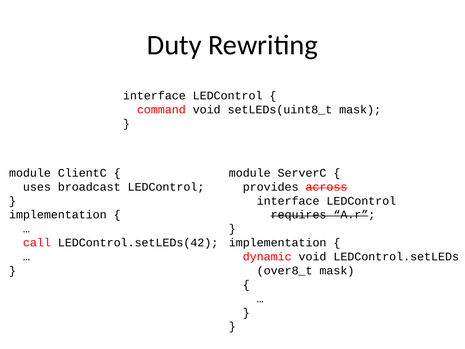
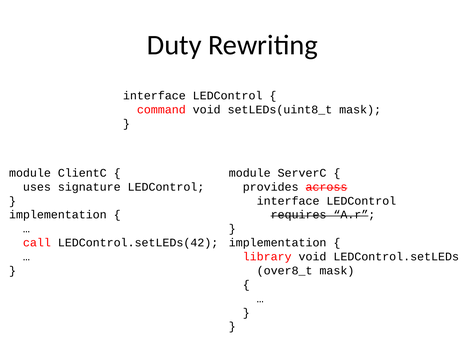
broadcast: broadcast -> signature
dynamic: dynamic -> library
